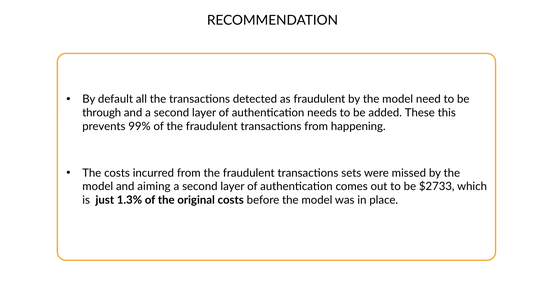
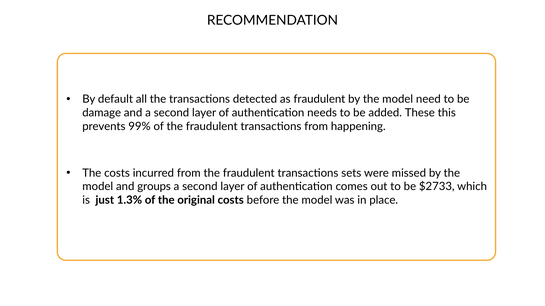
through: through -> damage
aiming: aiming -> groups
